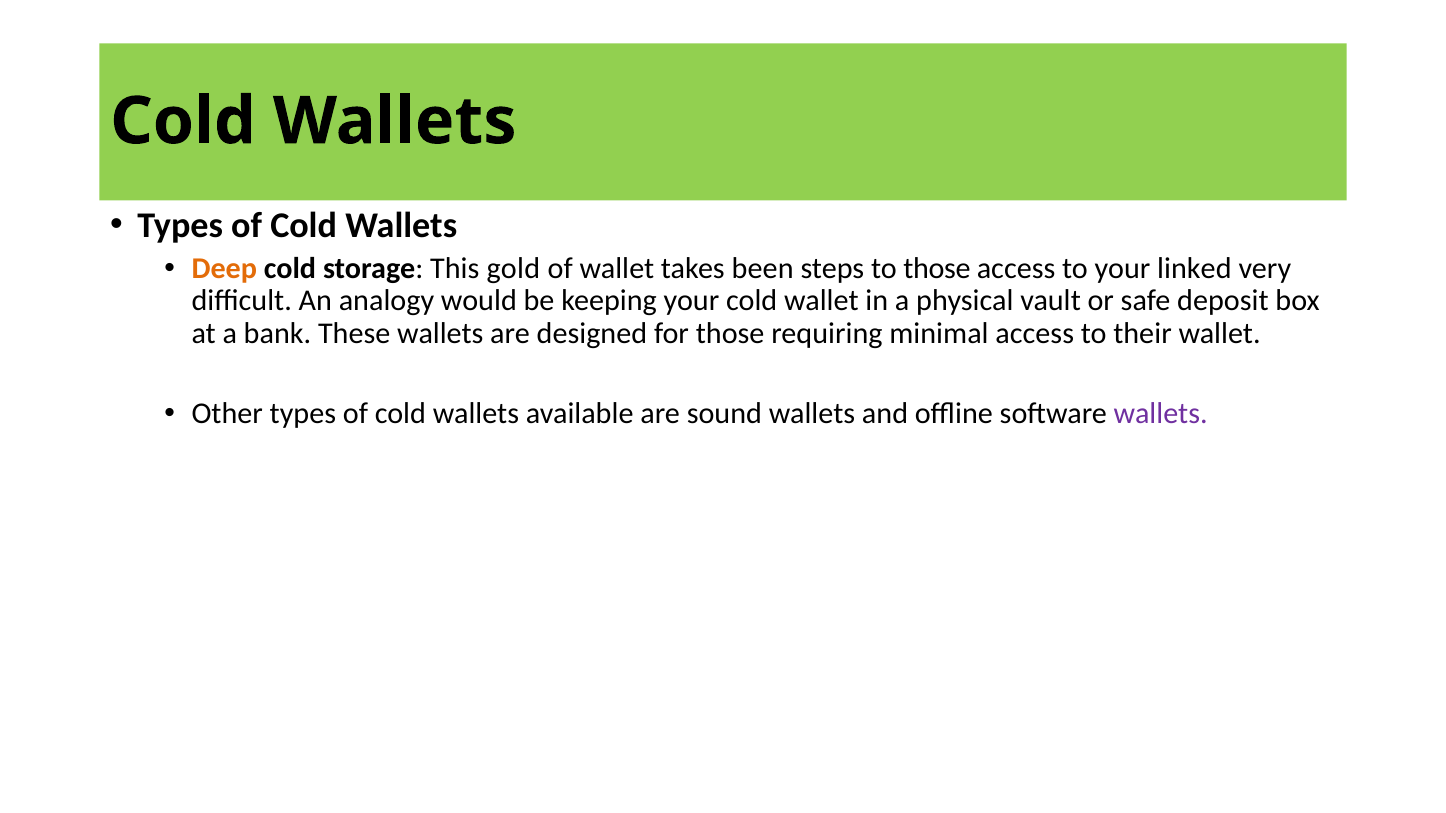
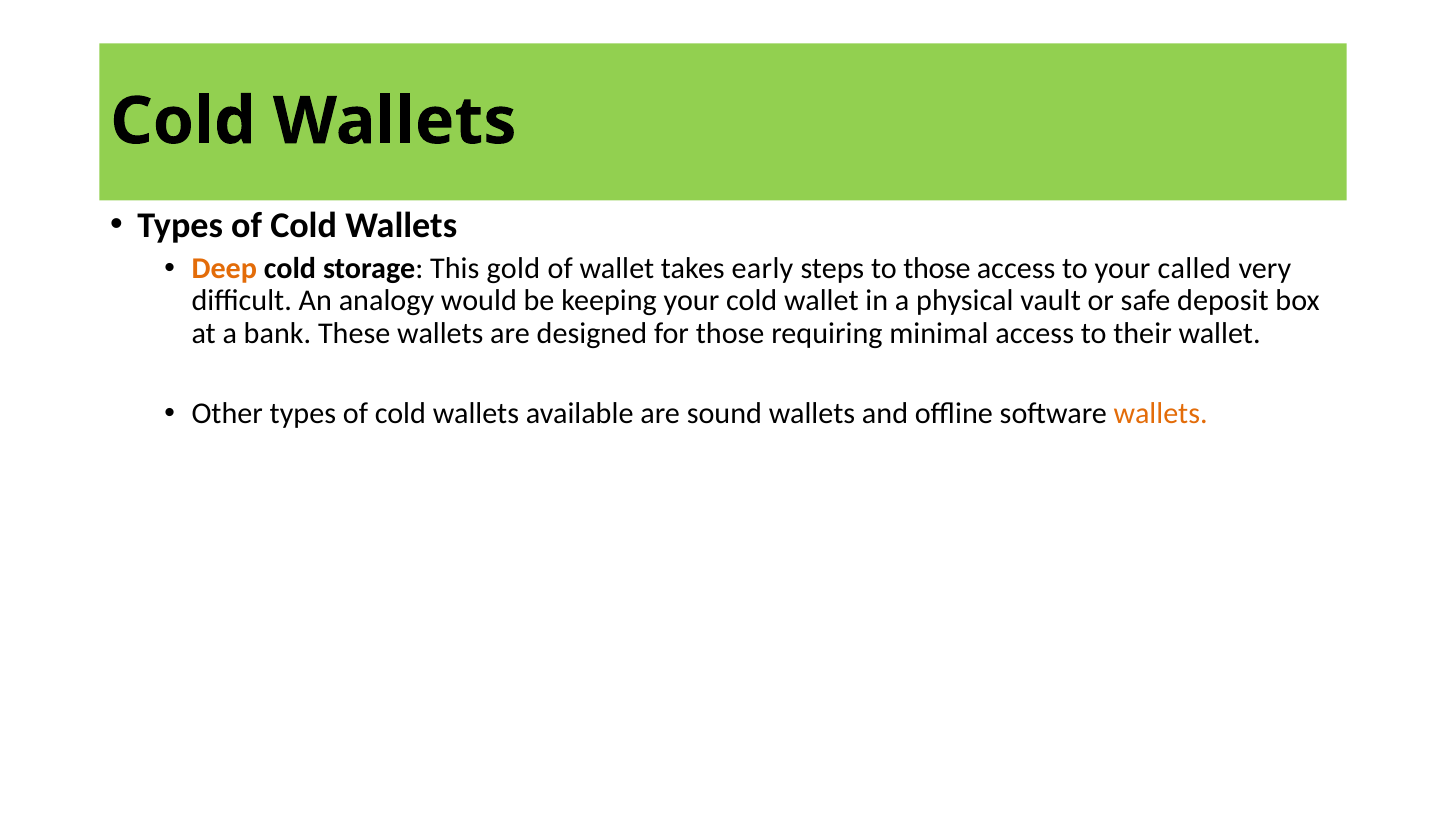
been: been -> early
linked: linked -> called
wallets at (1161, 414) colour: purple -> orange
